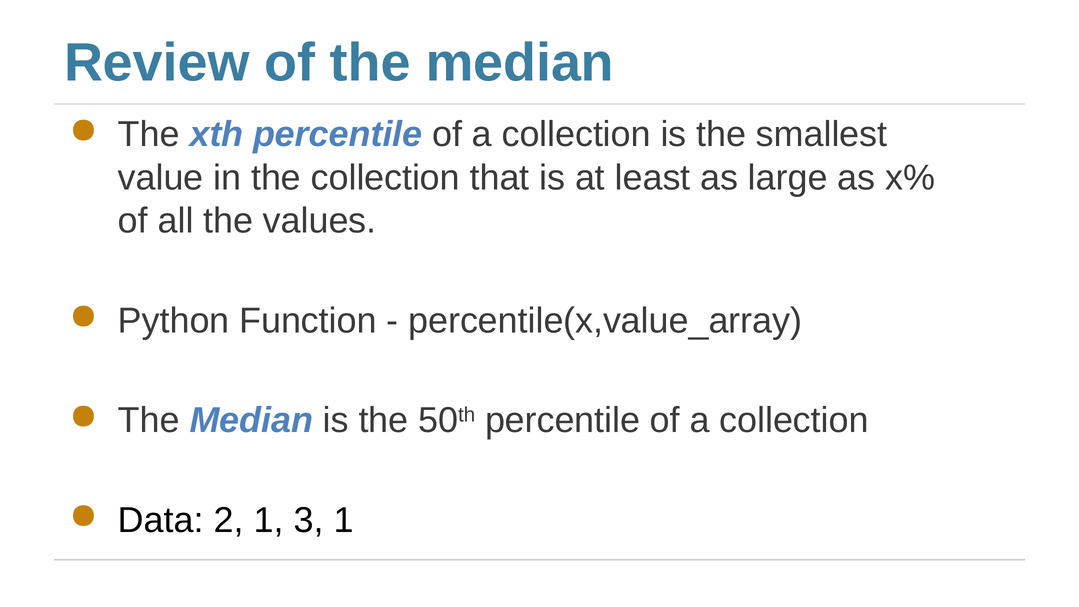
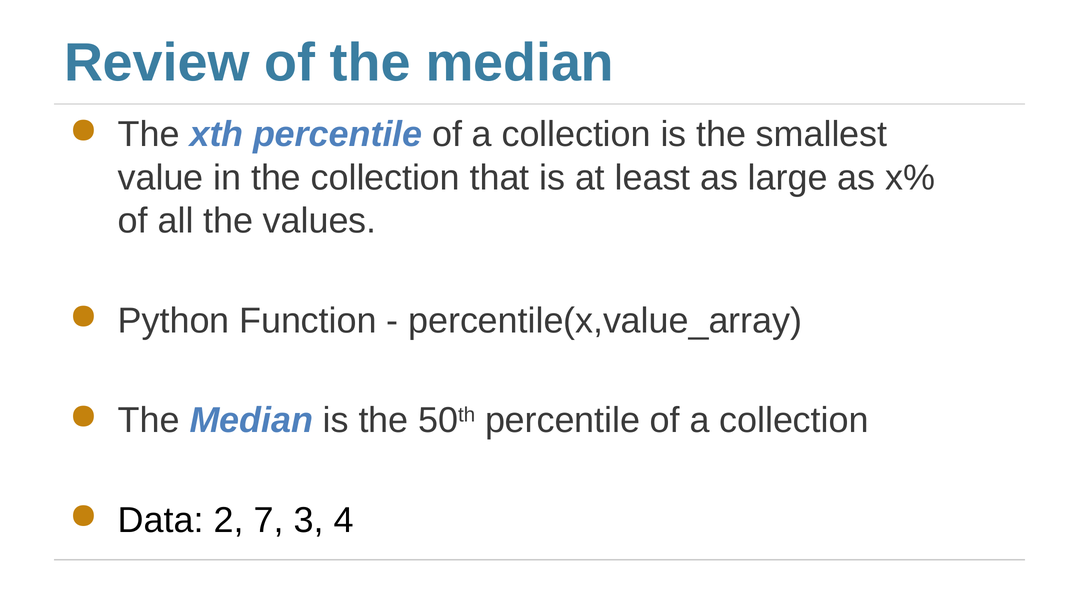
2 1: 1 -> 7
3 1: 1 -> 4
